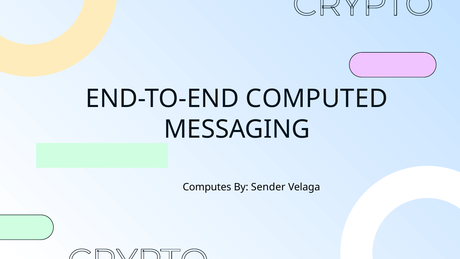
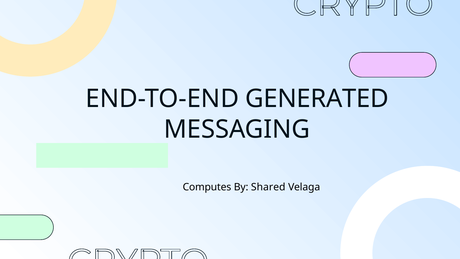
COMPUTED: COMPUTED -> GENERATED
Sender: Sender -> Shared
